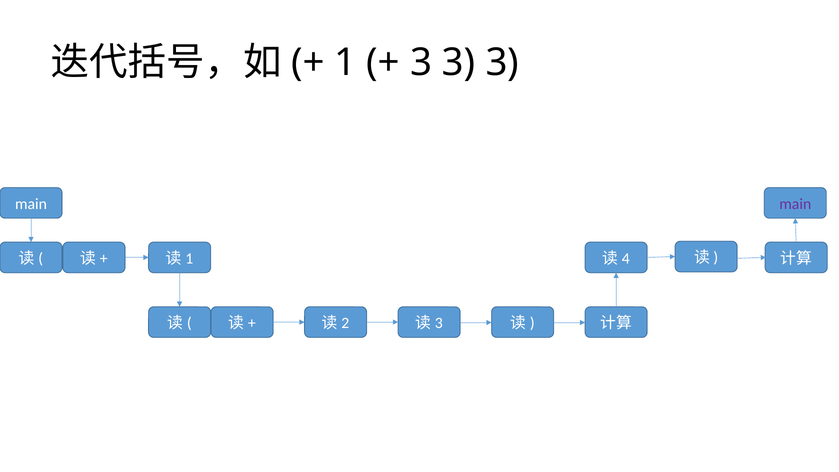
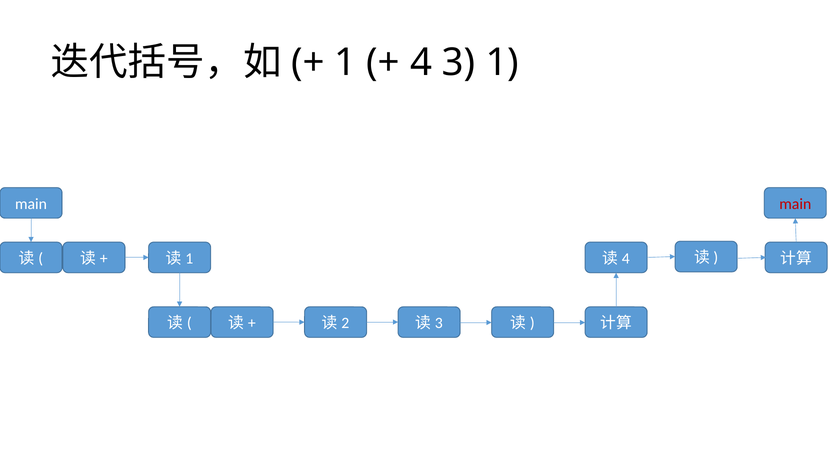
3 at (421, 62): 3 -> 4
3 at (502, 62): 3 -> 1
main at (795, 204) colour: purple -> red
